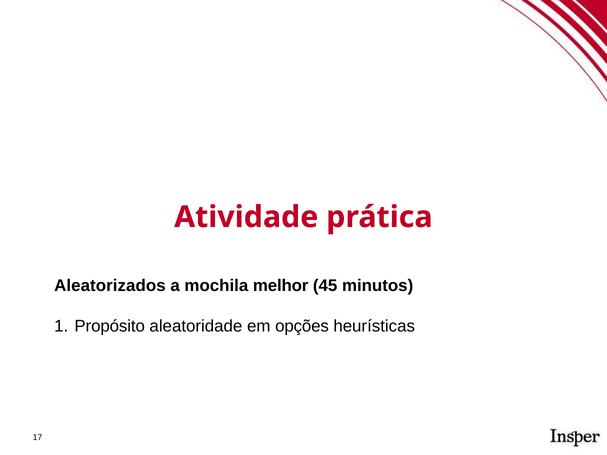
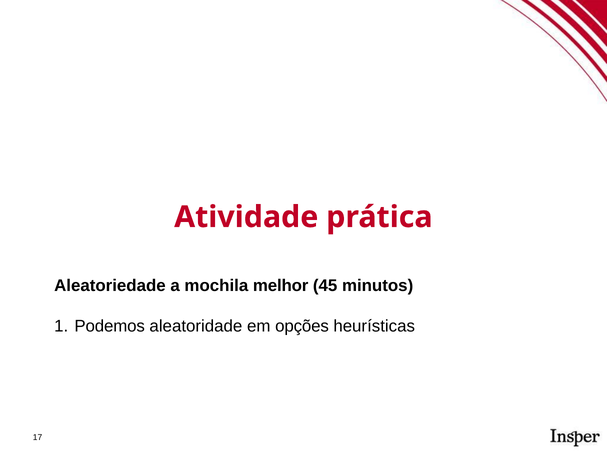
Aleatorizados: Aleatorizados -> Aleatoriedade
Propósito: Propósito -> Podemos
